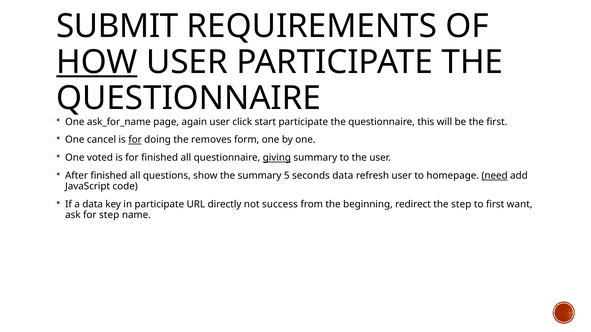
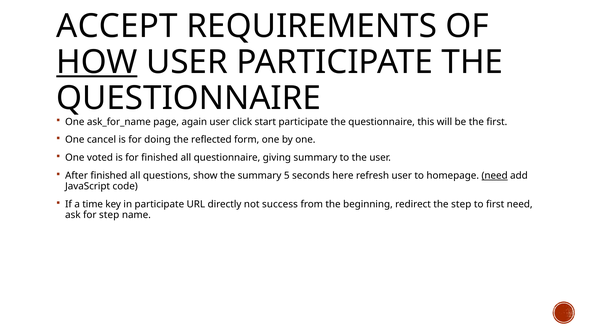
SUBMIT: SUBMIT -> ACCEPT
for at (135, 140) underline: present -> none
removes: removes -> reflected
giving underline: present -> none
seconds data: data -> here
a data: data -> time
first want: want -> need
